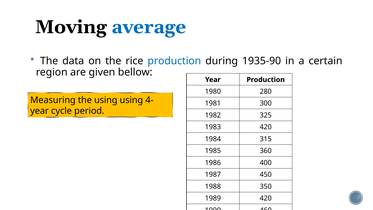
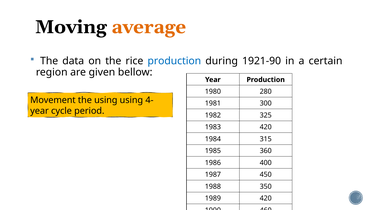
average colour: blue -> orange
1935-90: 1935-90 -> 1921-90
Measuring: Measuring -> Movement
